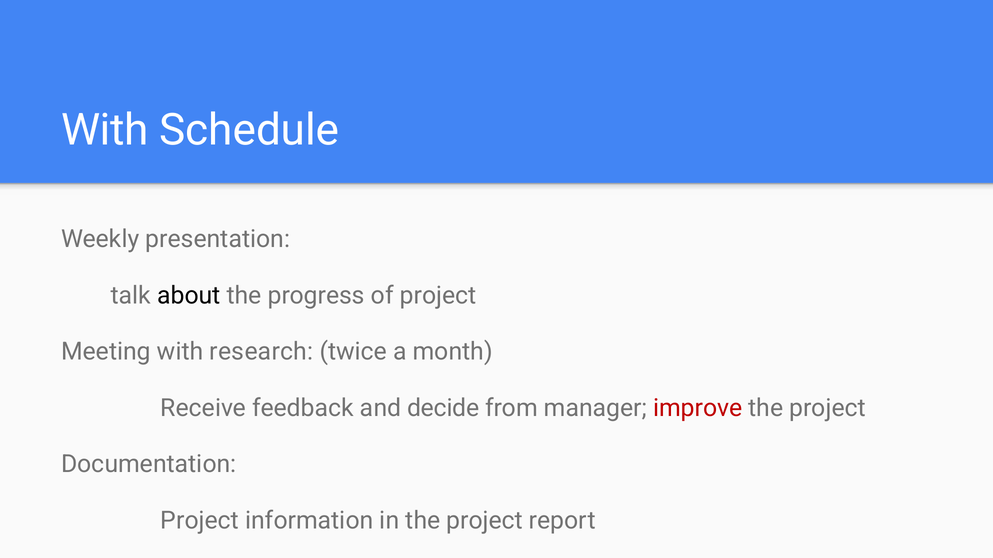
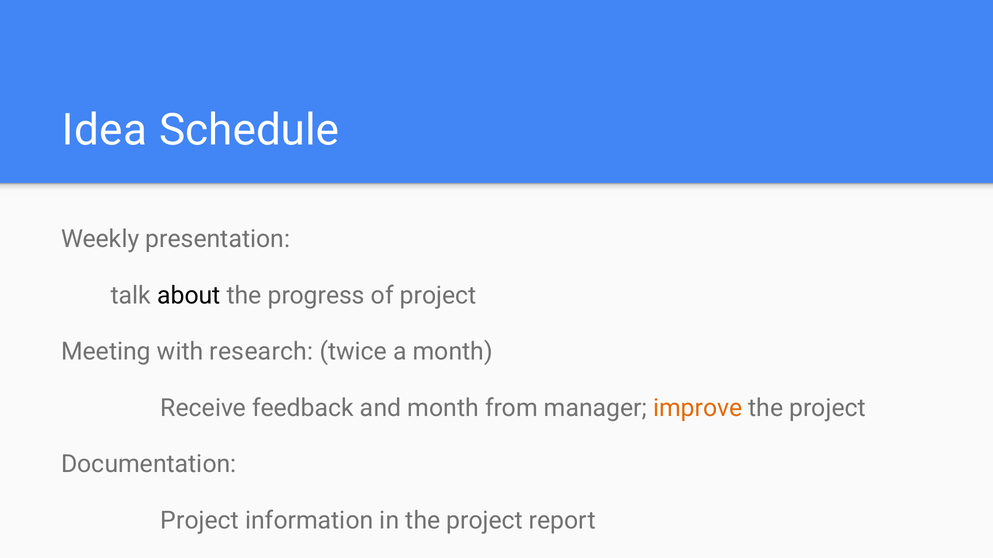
With at (105, 130): With -> Idea
and decide: decide -> month
improve colour: red -> orange
